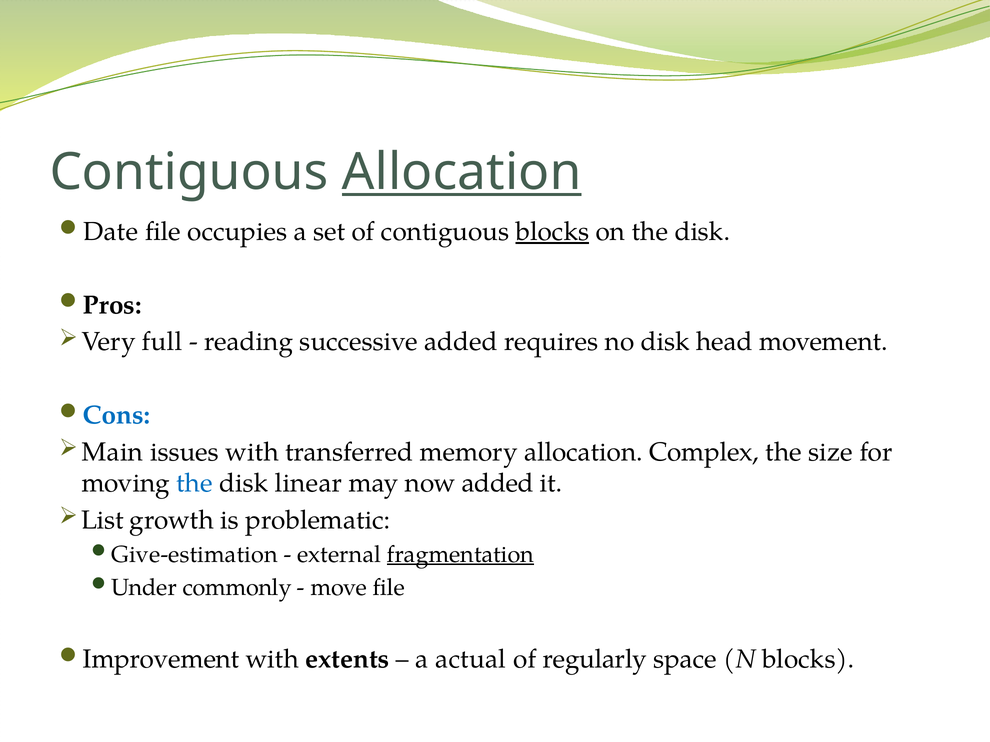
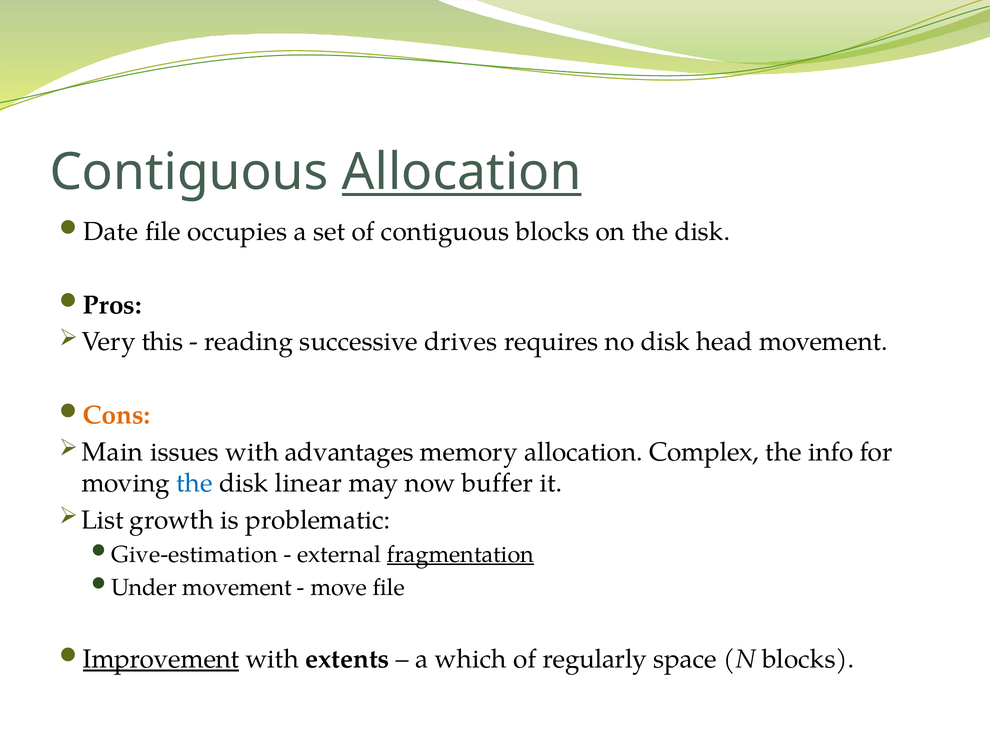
blocks at (552, 232) underline: present -> none
full: full -> this
successive added: added -> drives
Cons colour: blue -> orange
transferred: transferred -> advantages
size: size -> info
now added: added -> buffer
Under commonly: commonly -> movement
Improvement underline: none -> present
actual: actual -> which
